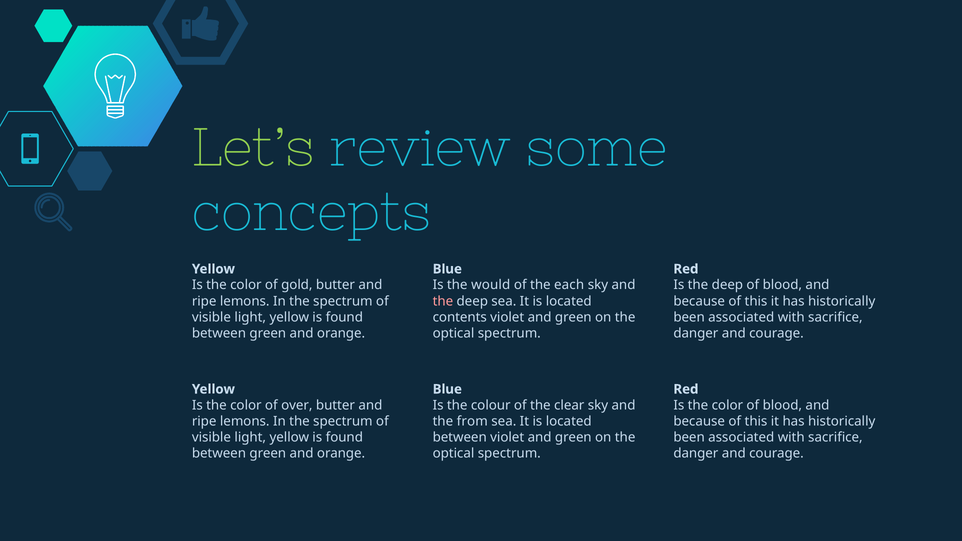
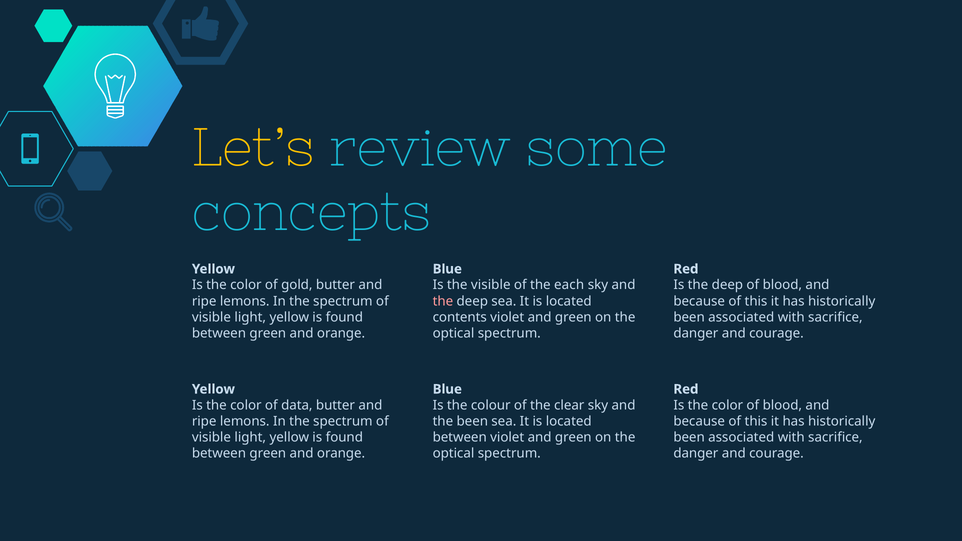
Let’s colour: light green -> yellow
the would: would -> visible
over: over -> data
the from: from -> been
